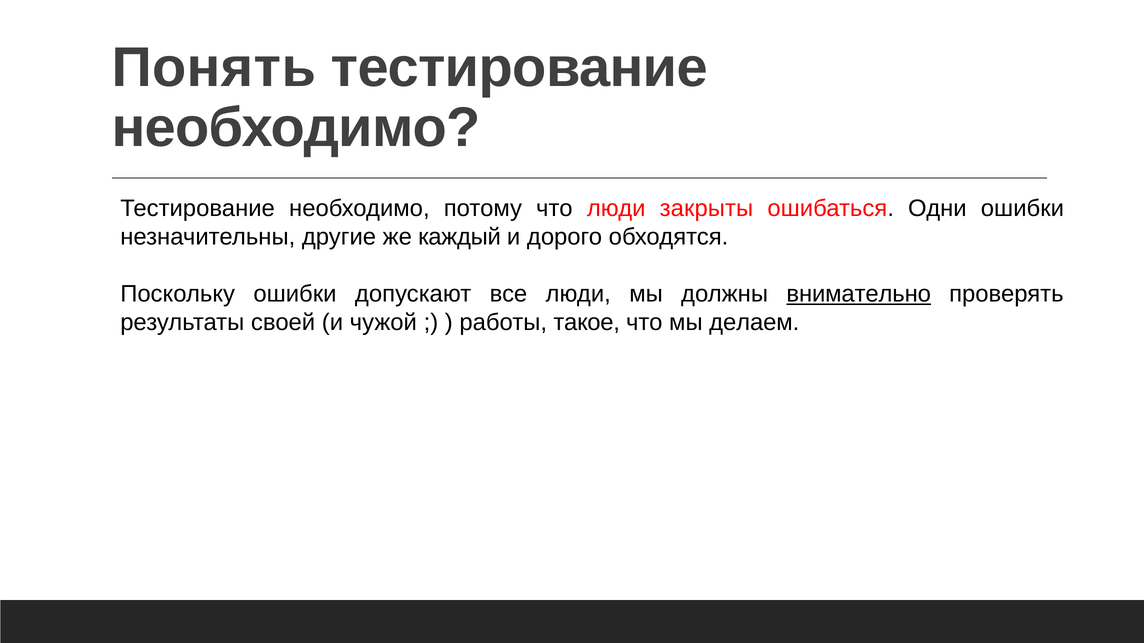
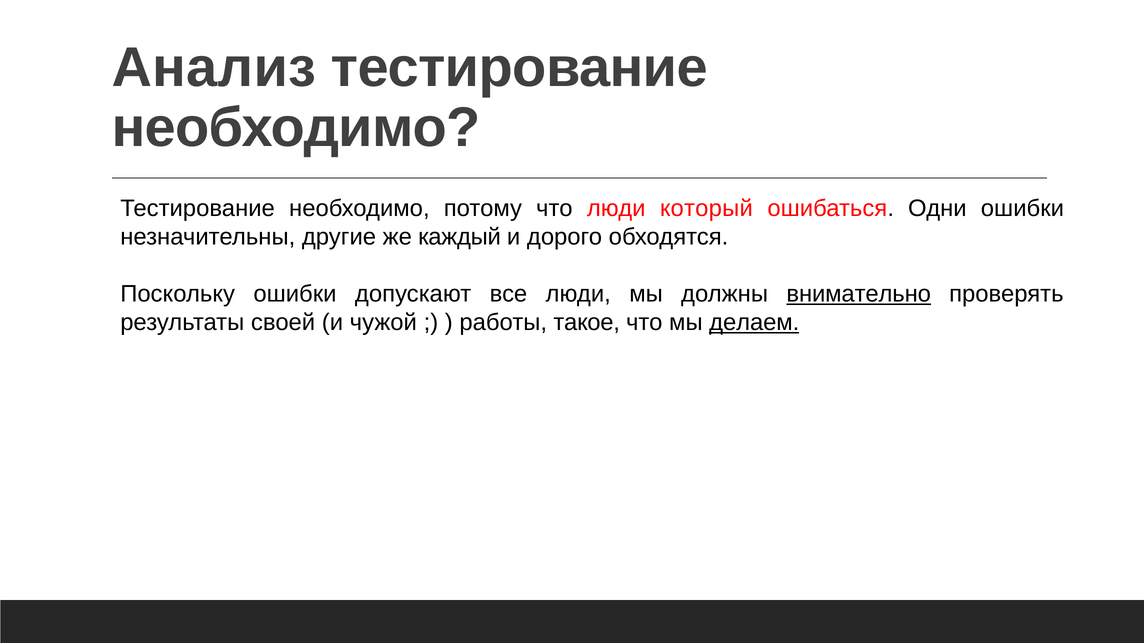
Понять: Понять -> Анализ
закрыты: закрыты -> который
делаем underline: none -> present
